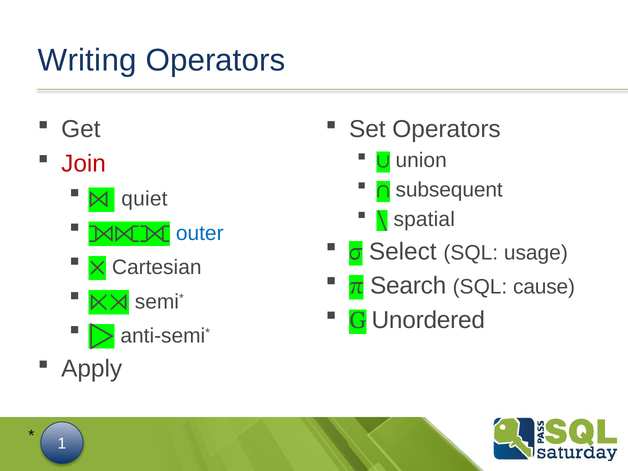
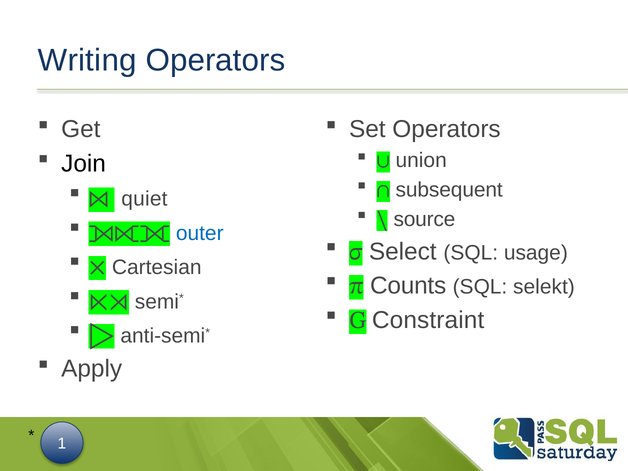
Join colour: red -> black
spatial: spatial -> source
Search: Search -> Counts
cause: cause -> selekt
Unordered: Unordered -> Constraint
